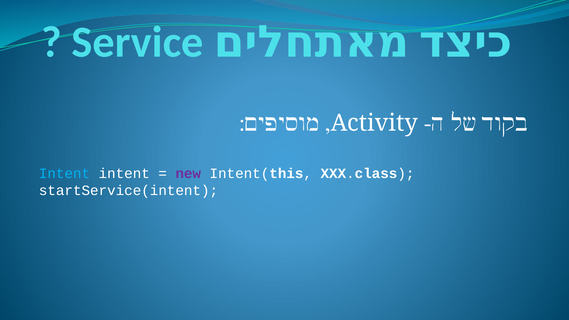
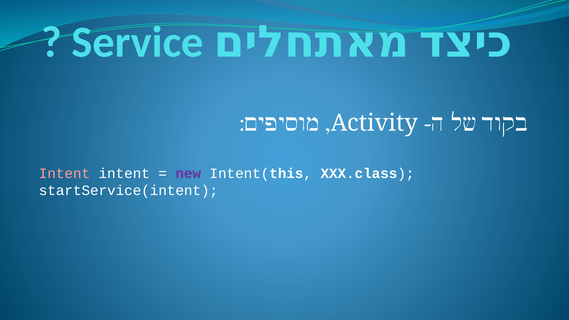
Intent at (64, 174) colour: light blue -> pink
